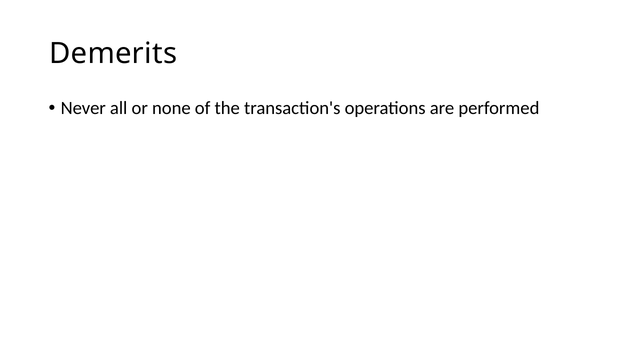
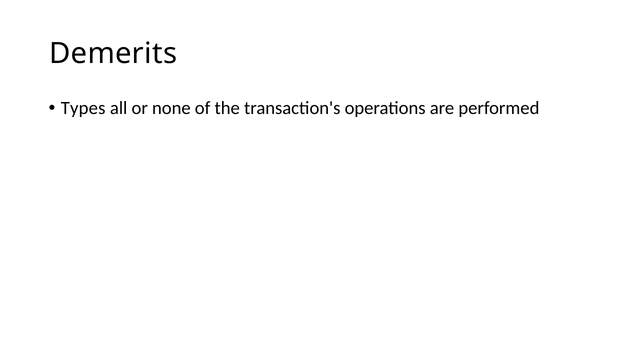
Never: Never -> Types
